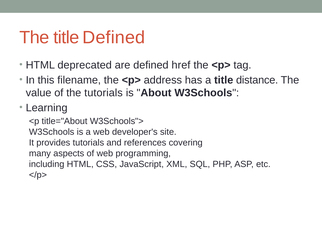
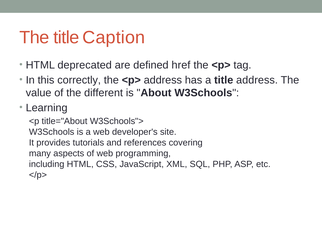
title Defined: Defined -> Caption
filename: filename -> correctly
title distance: distance -> address
the tutorials: tutorials -> different
